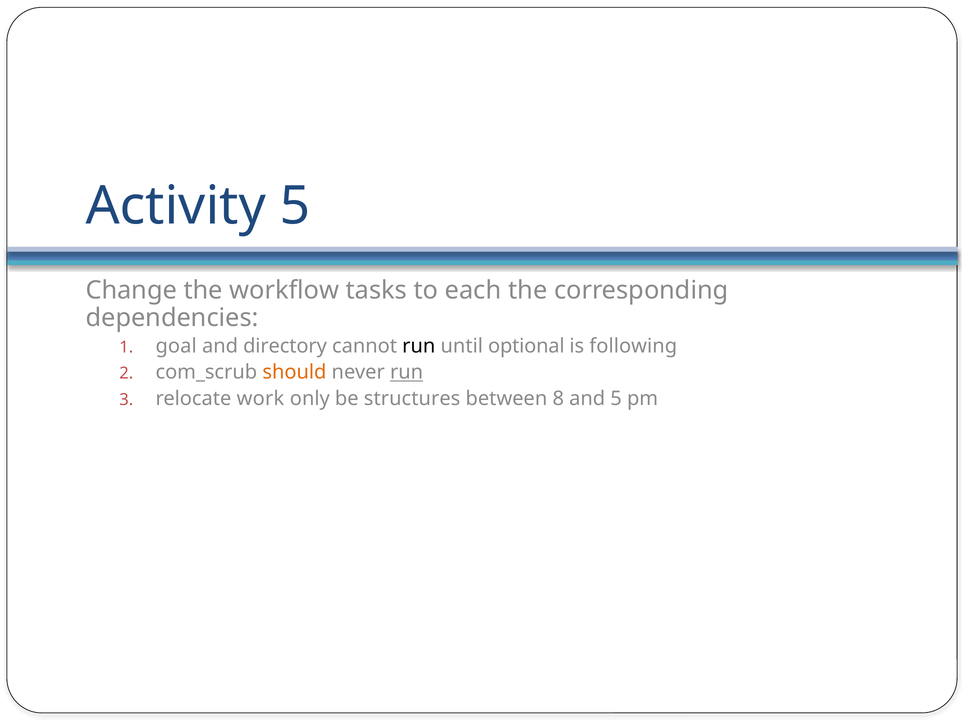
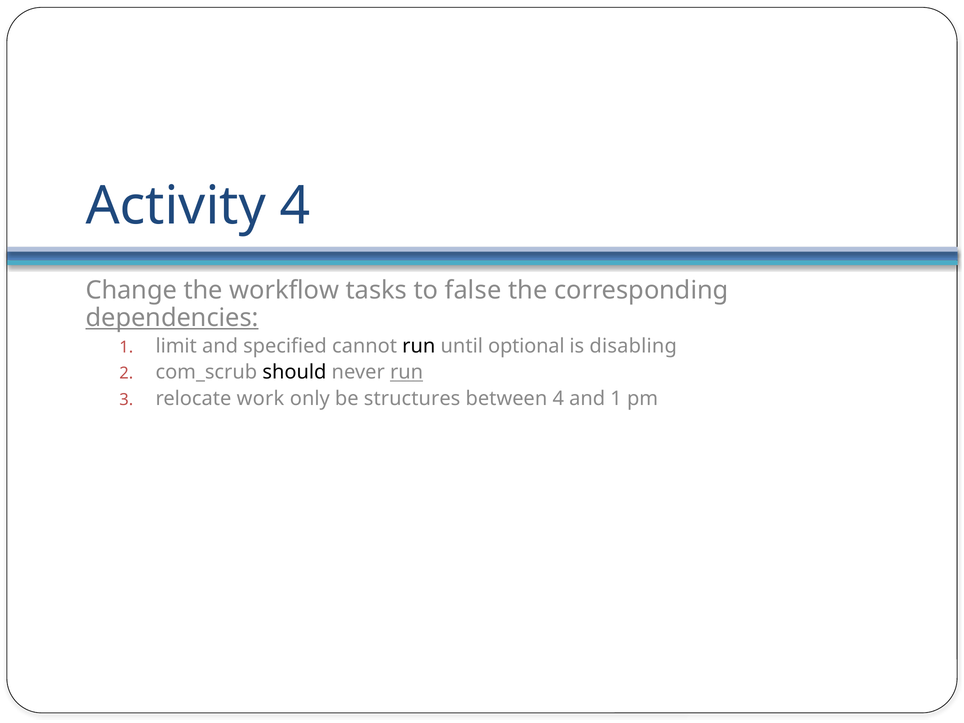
Activity 5: 5 -> 4
each: each -> false
dependencies underline: none -> present
goal: goal -> limit
directory: directory -> specified
following: following -> disabling
should colour: orange -> black
between 8: 8 -> 4
and 5: 5 -> 1
